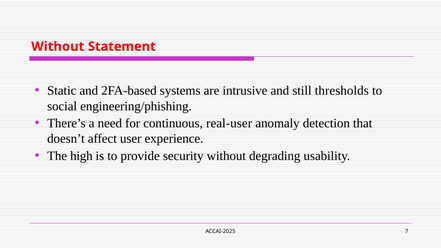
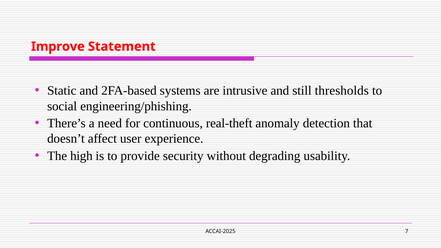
Without at (58, 47): Without -> Improve
real-user: real-user -> real-theft
